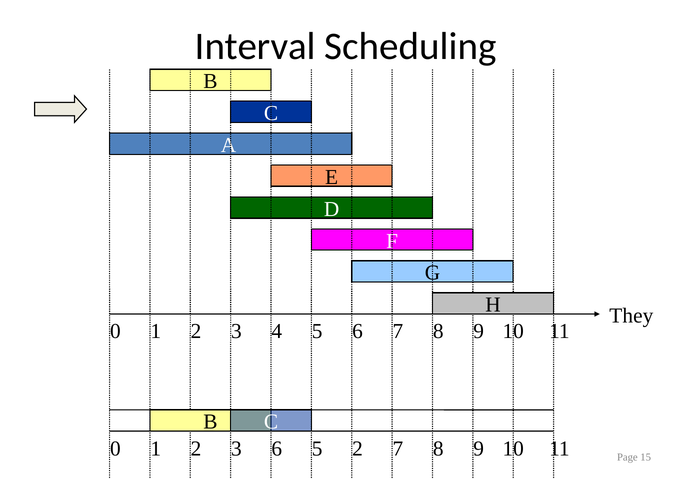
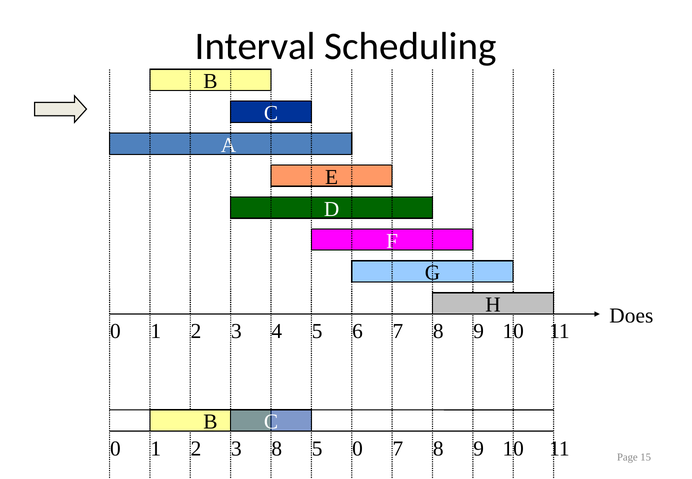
They: They -> Does
3 6: 6 -> 8
5 2: 2 -> 0
